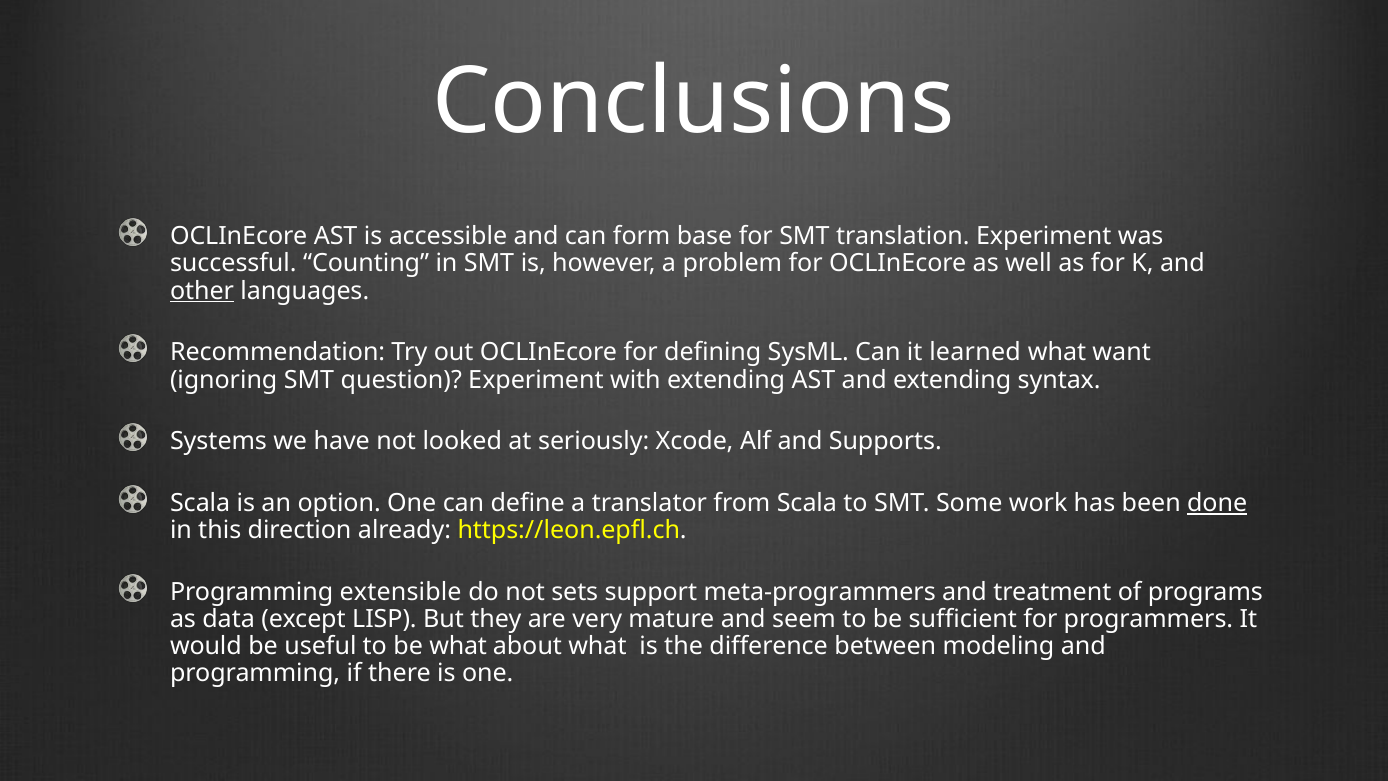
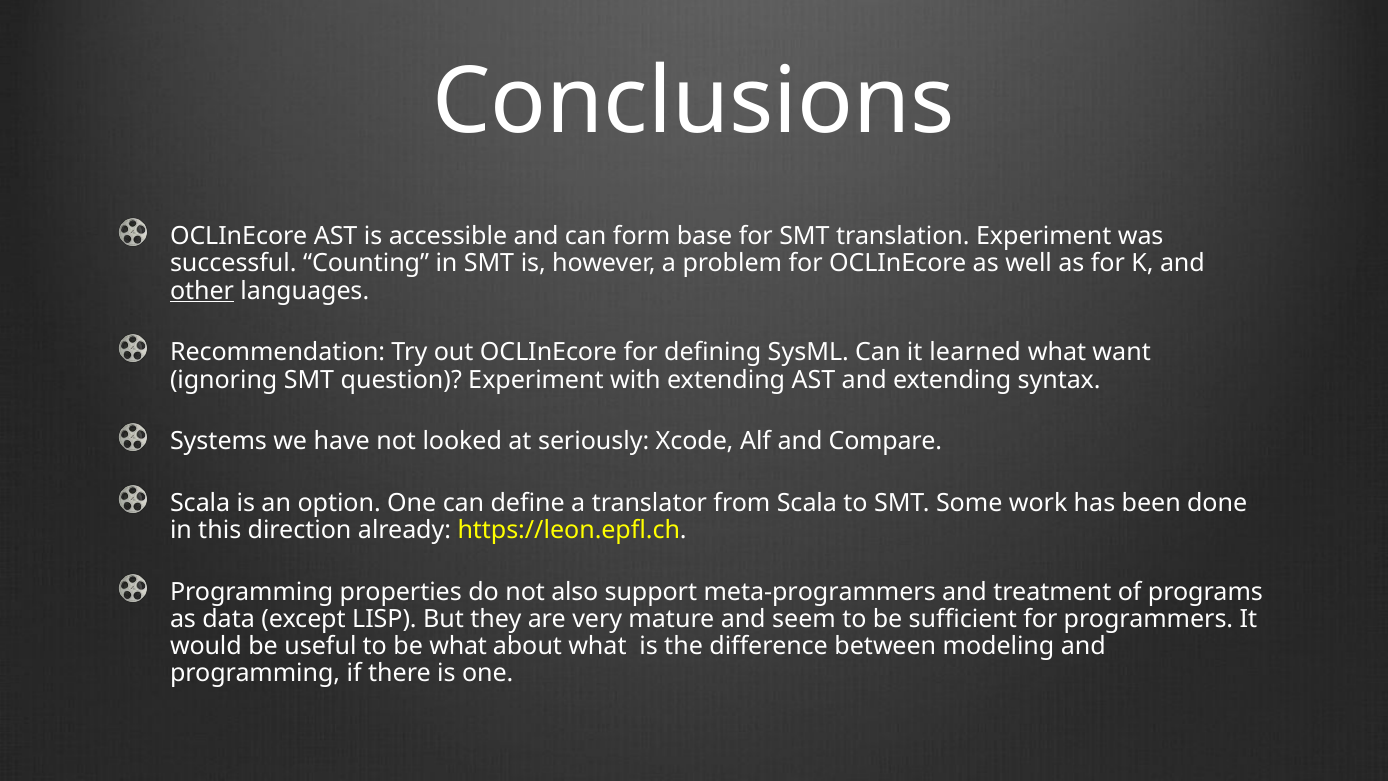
Supports: Supports -> Compare
done underline: present -> none
extensible: extensible -> properties
sets: sets -> also
